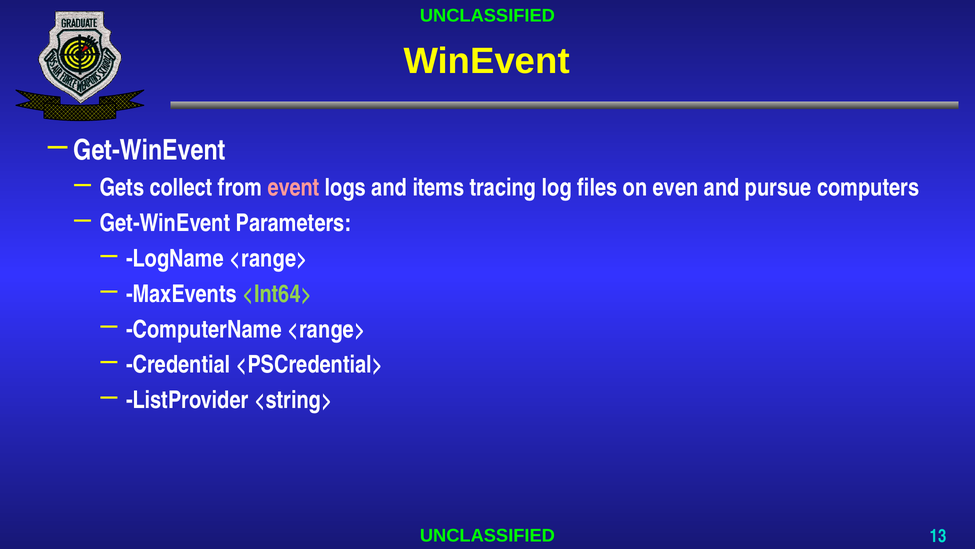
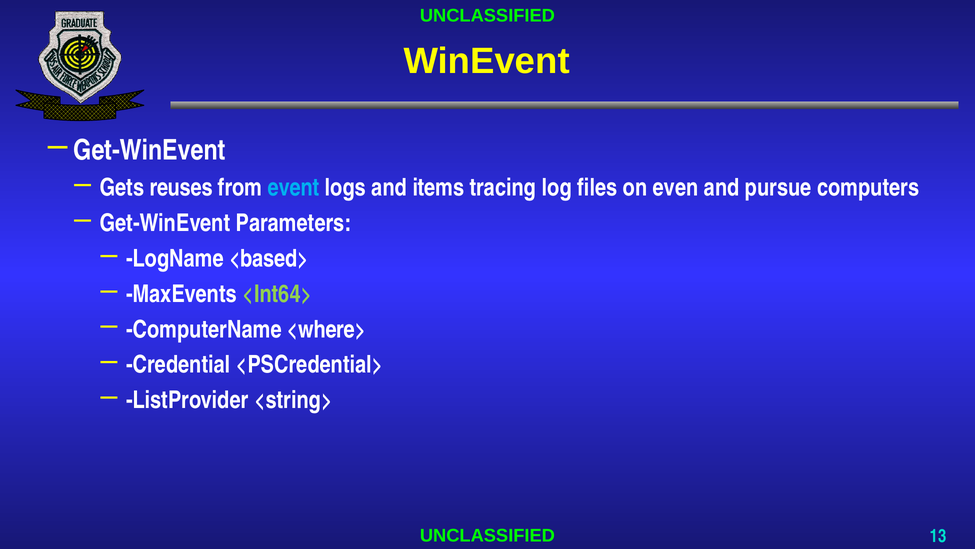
collect: collect -> reuses
event colour: pink -> light blue
LogName <range>: <range> -> <based>
ComputerName <range>: <range> -> <where>
